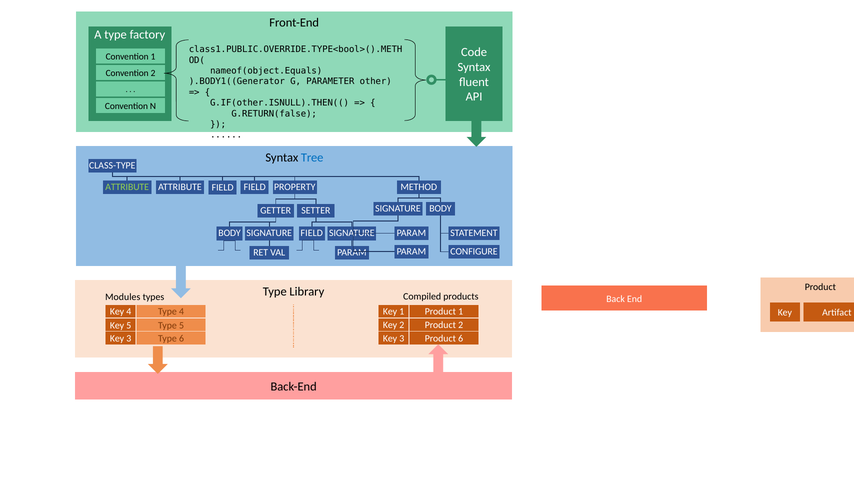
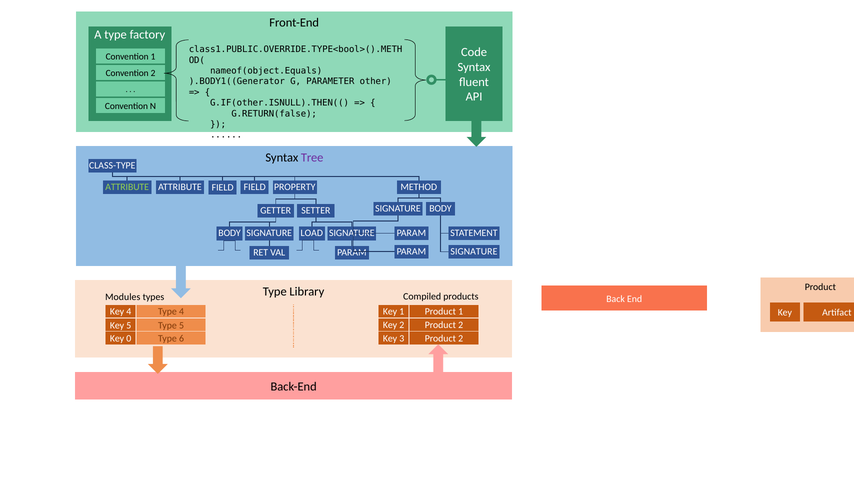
Tree colour: blue -> purple
FIELD at (312, 233): FIELD -> LOAD
CONFIGURE at (474, 252): CONFIGURE -> SIGNATURE
3 at (129, 339): 3 -> 0
6 at (461, 339): 6 -> 2
